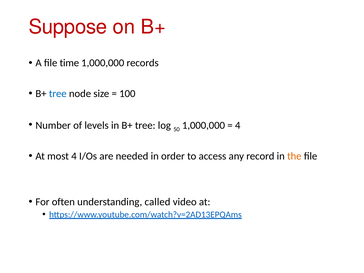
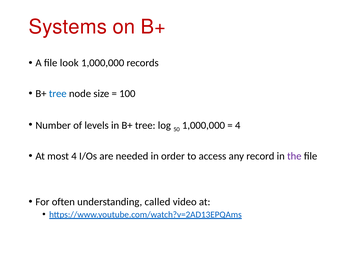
Suppose: Suppose -> Systems
time: time -> look
the colour: orange -> purple
